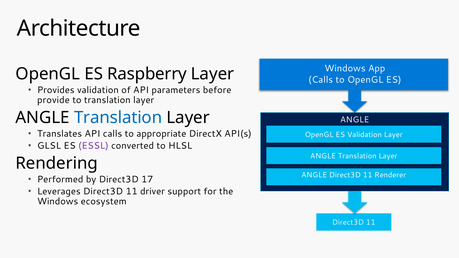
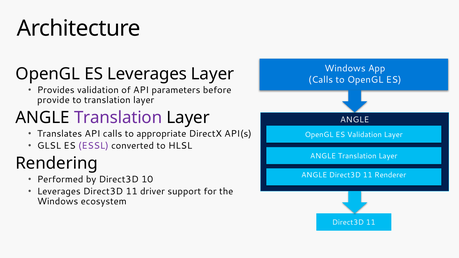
ES Raspberry: Raspberry -> Leverages
Translation at (118, 118) colour: blue -> purple
17: 17 -> 10
